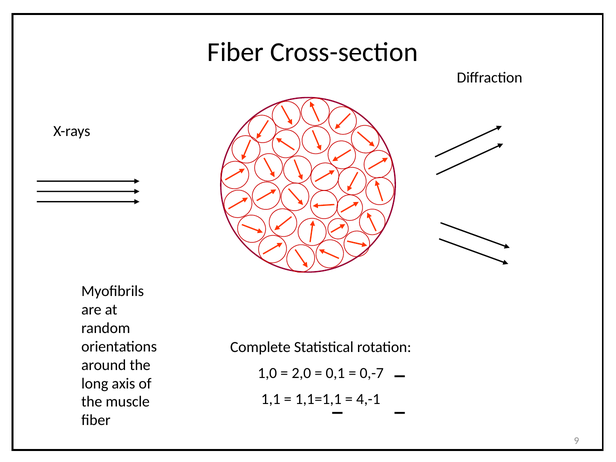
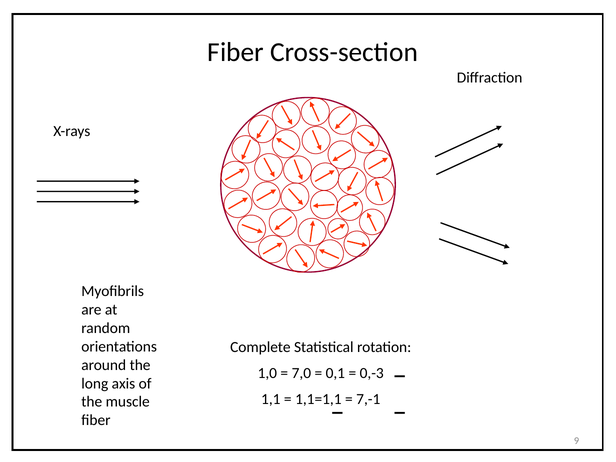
2,0: 2,0 -> 7,0
0,-7: 0,-7 -> 0,-3
4,-1: 4,-1 -> 7,-1
